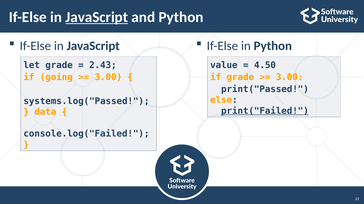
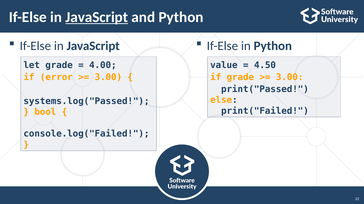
2.43: 2.43 -> 4.00
going: going -> error
print("Failed underline: present -> none
data: data -> bool
